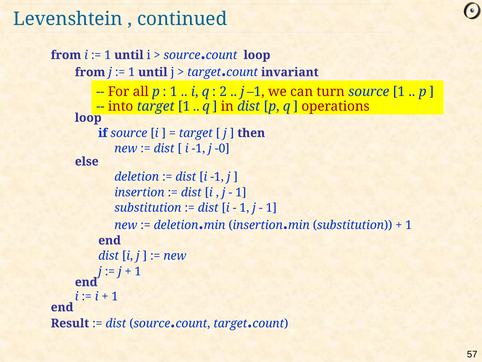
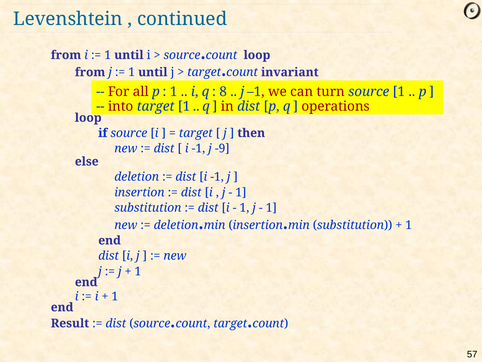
2: 2 -> 8
-0: -0 -> -9
